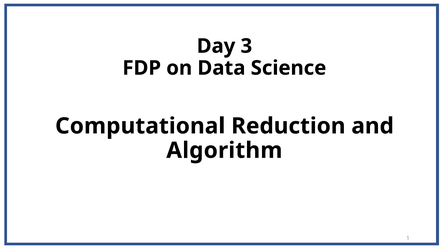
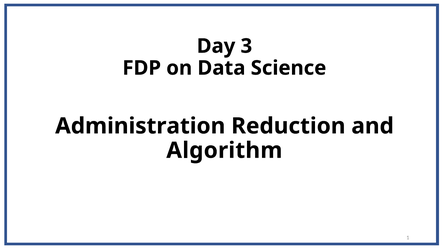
Computational: Computational -> Administration
